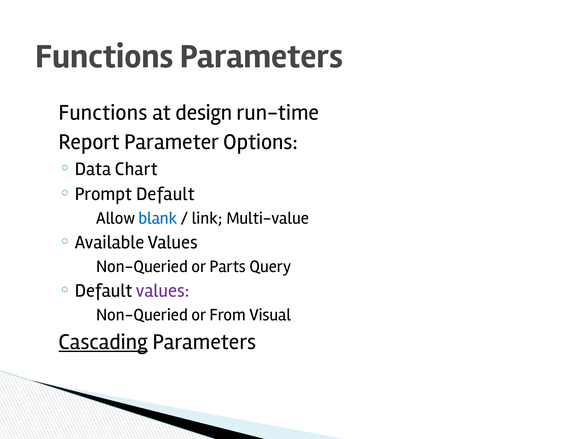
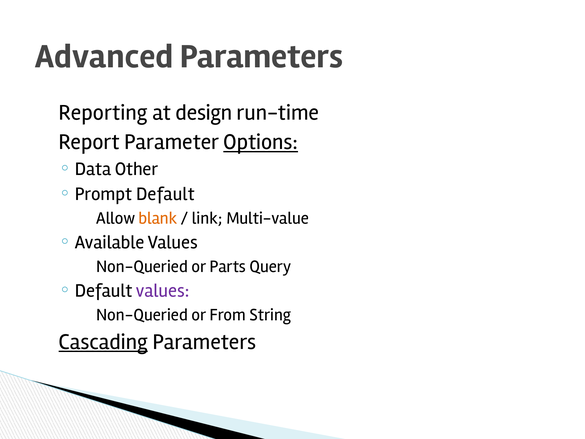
Functions at (104, 56): Functions -> Advanced
Functions at (103, 112): Functions -> Reporting
Options underline: none -> present
Chart: Chart -> Other
blank colour: blue -> orange
Visual: Visual -> String
